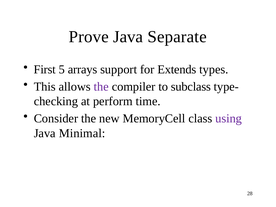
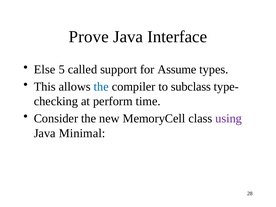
Separate: Separate -> Interface
First: First -> Else
arrays: arrays -> called
Extends: Extends -> Assume
the at (101, 87) colour: purple -> blue
